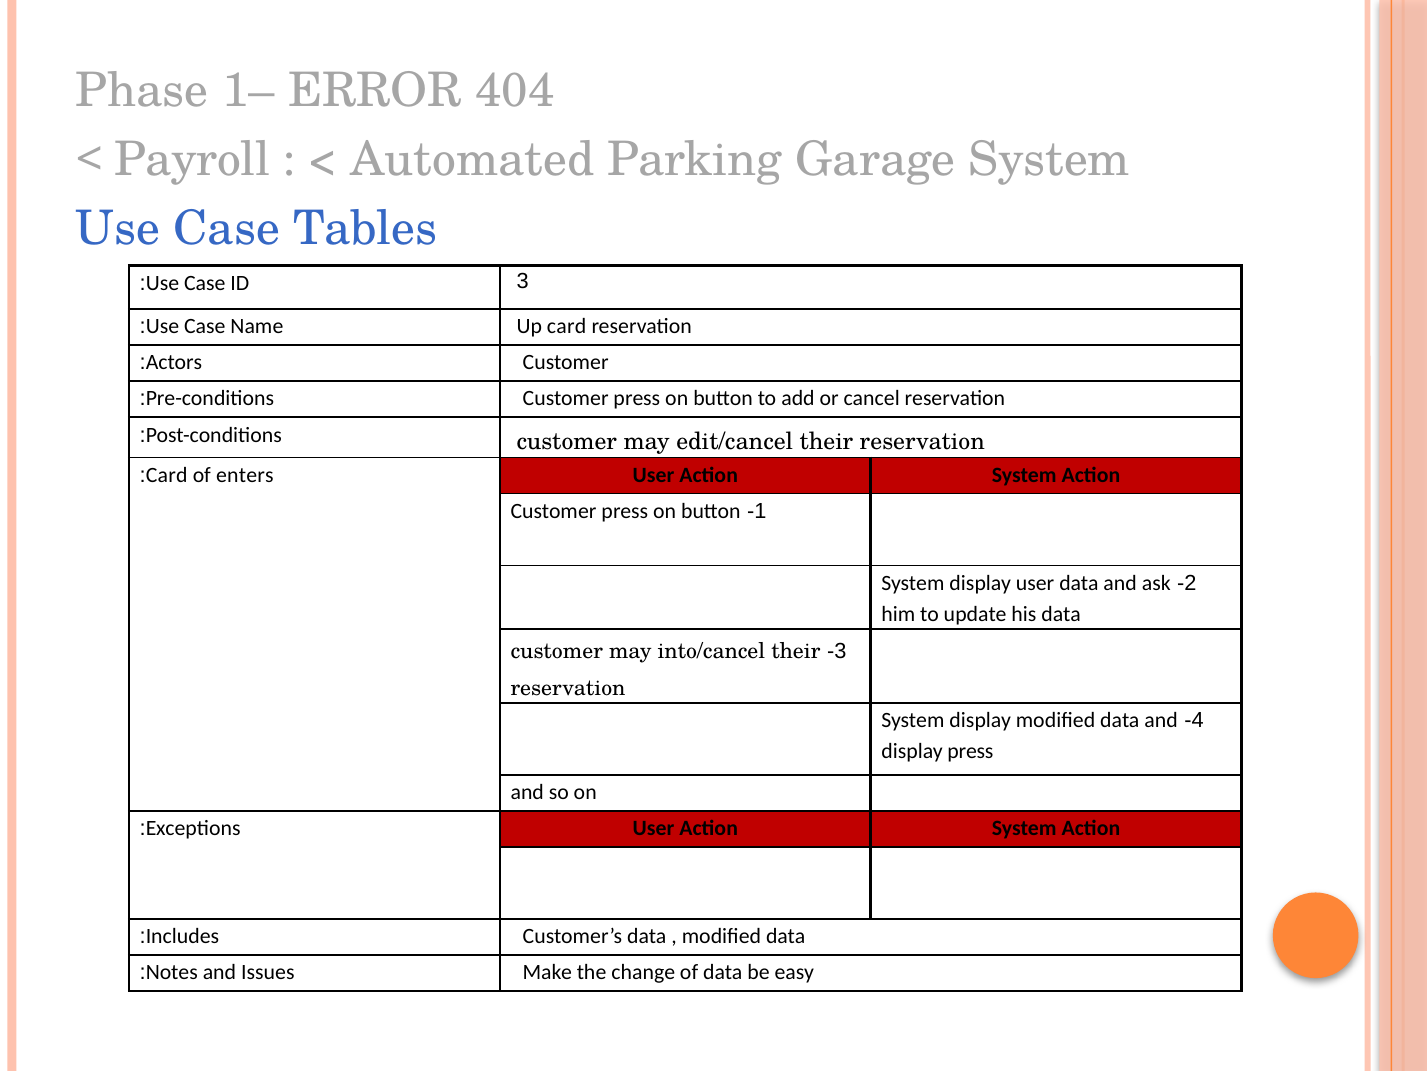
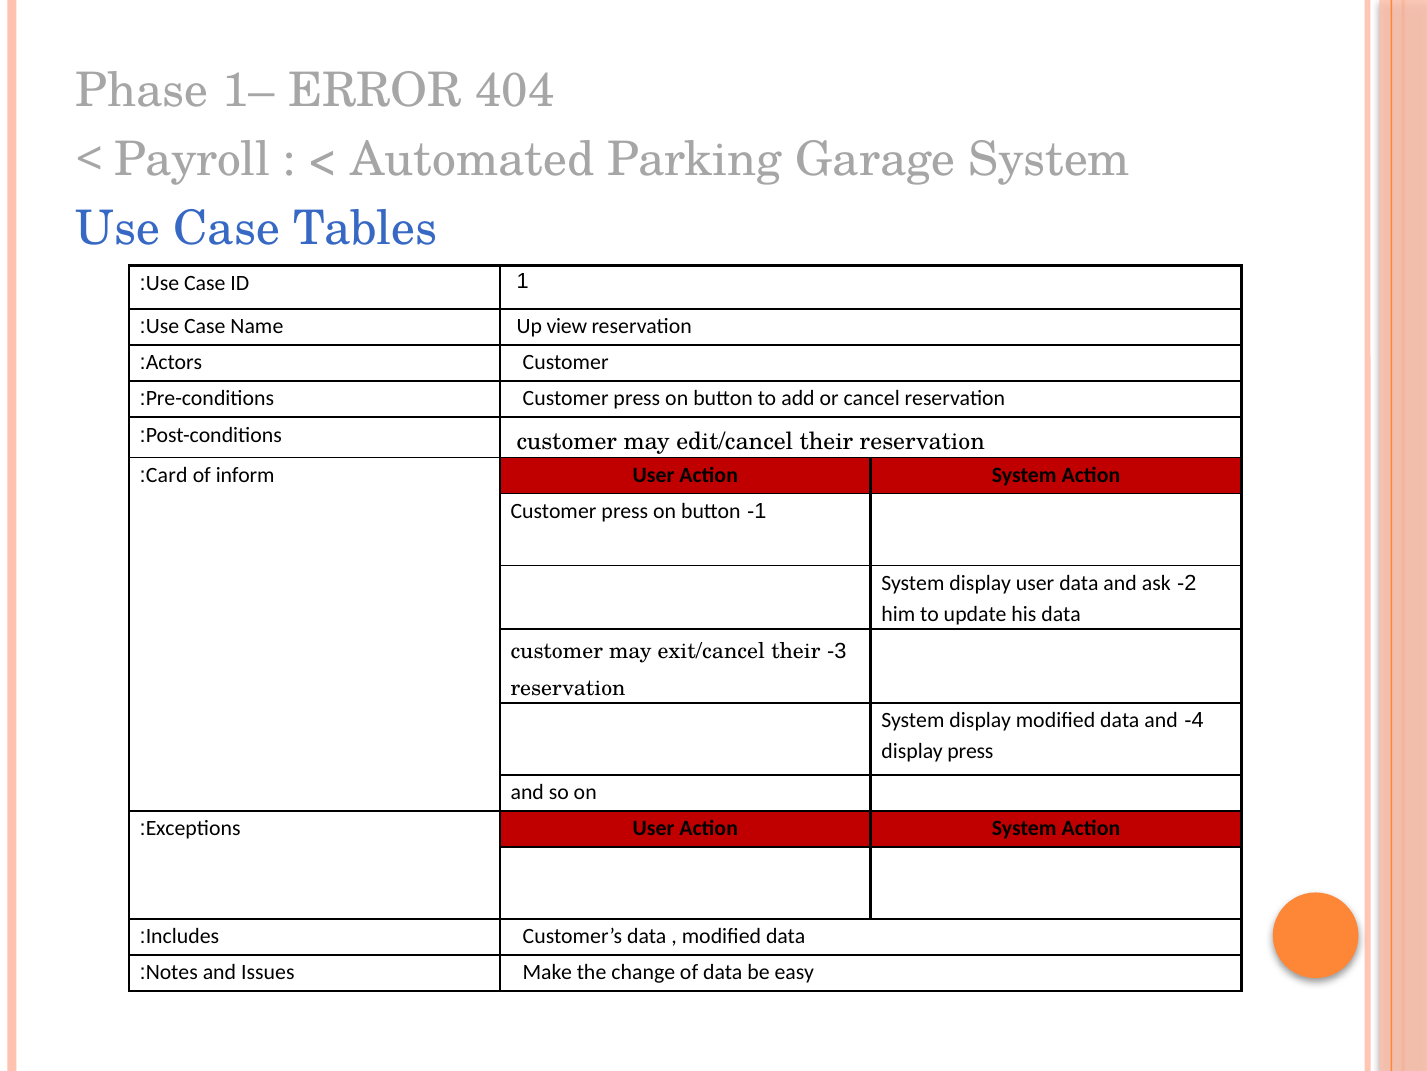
3 at (523, 282): 3 -> 1
Up card: card -> view
enters: enters -> inform
into/cancel: into/cancel -> exit/cancel
